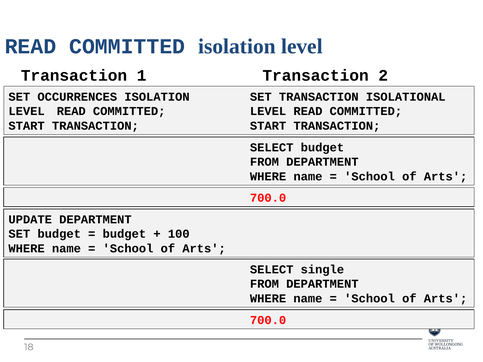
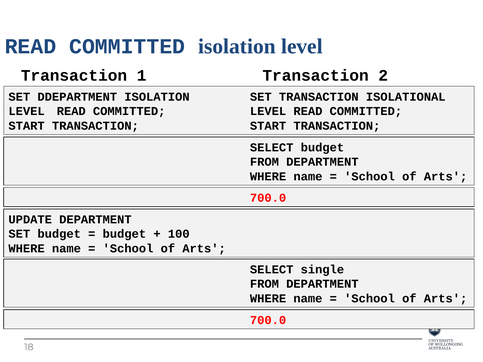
OCCURRENCES: OCCURRENCES -> DDEPARTMENT
